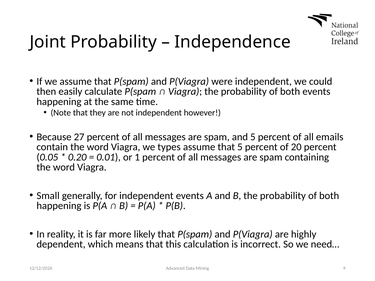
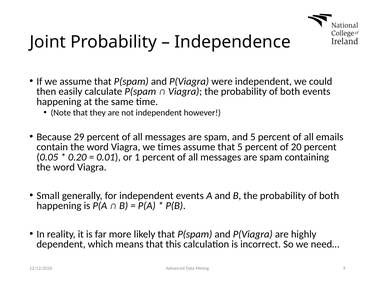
27: 27 -> 29
types: types -> times
